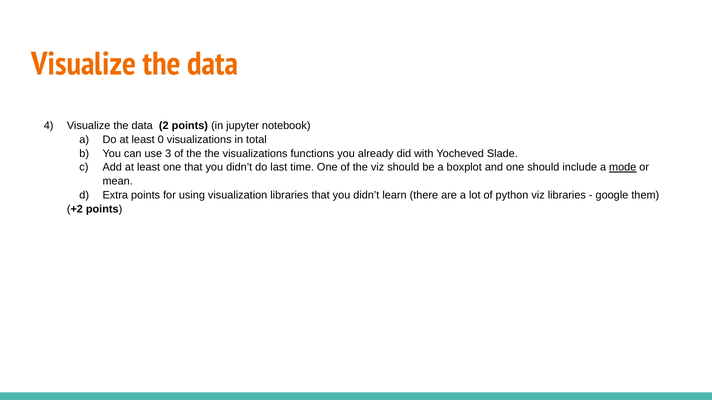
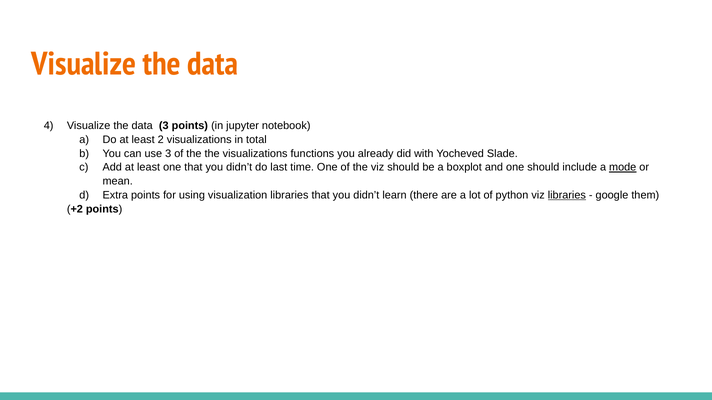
data 2: 2 -> 3
0: 0 -> 2
libraries at (567, 195) underline: none -> present
